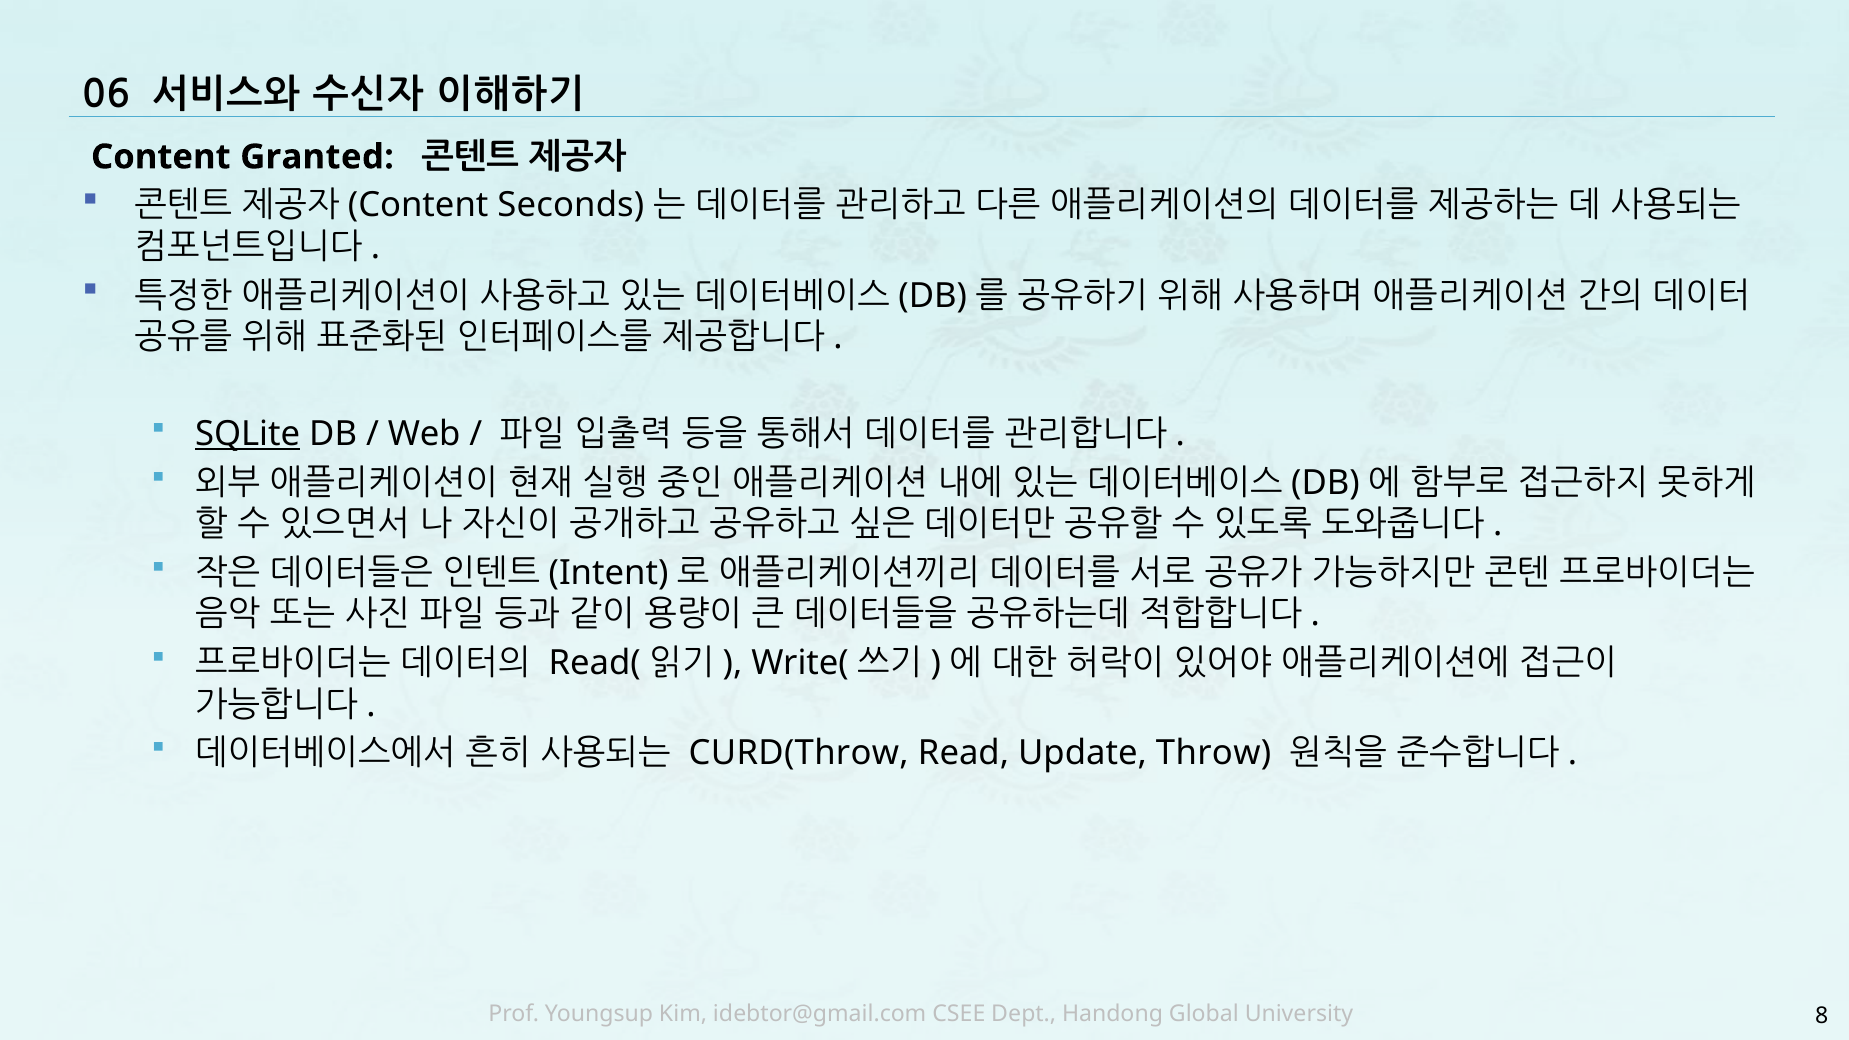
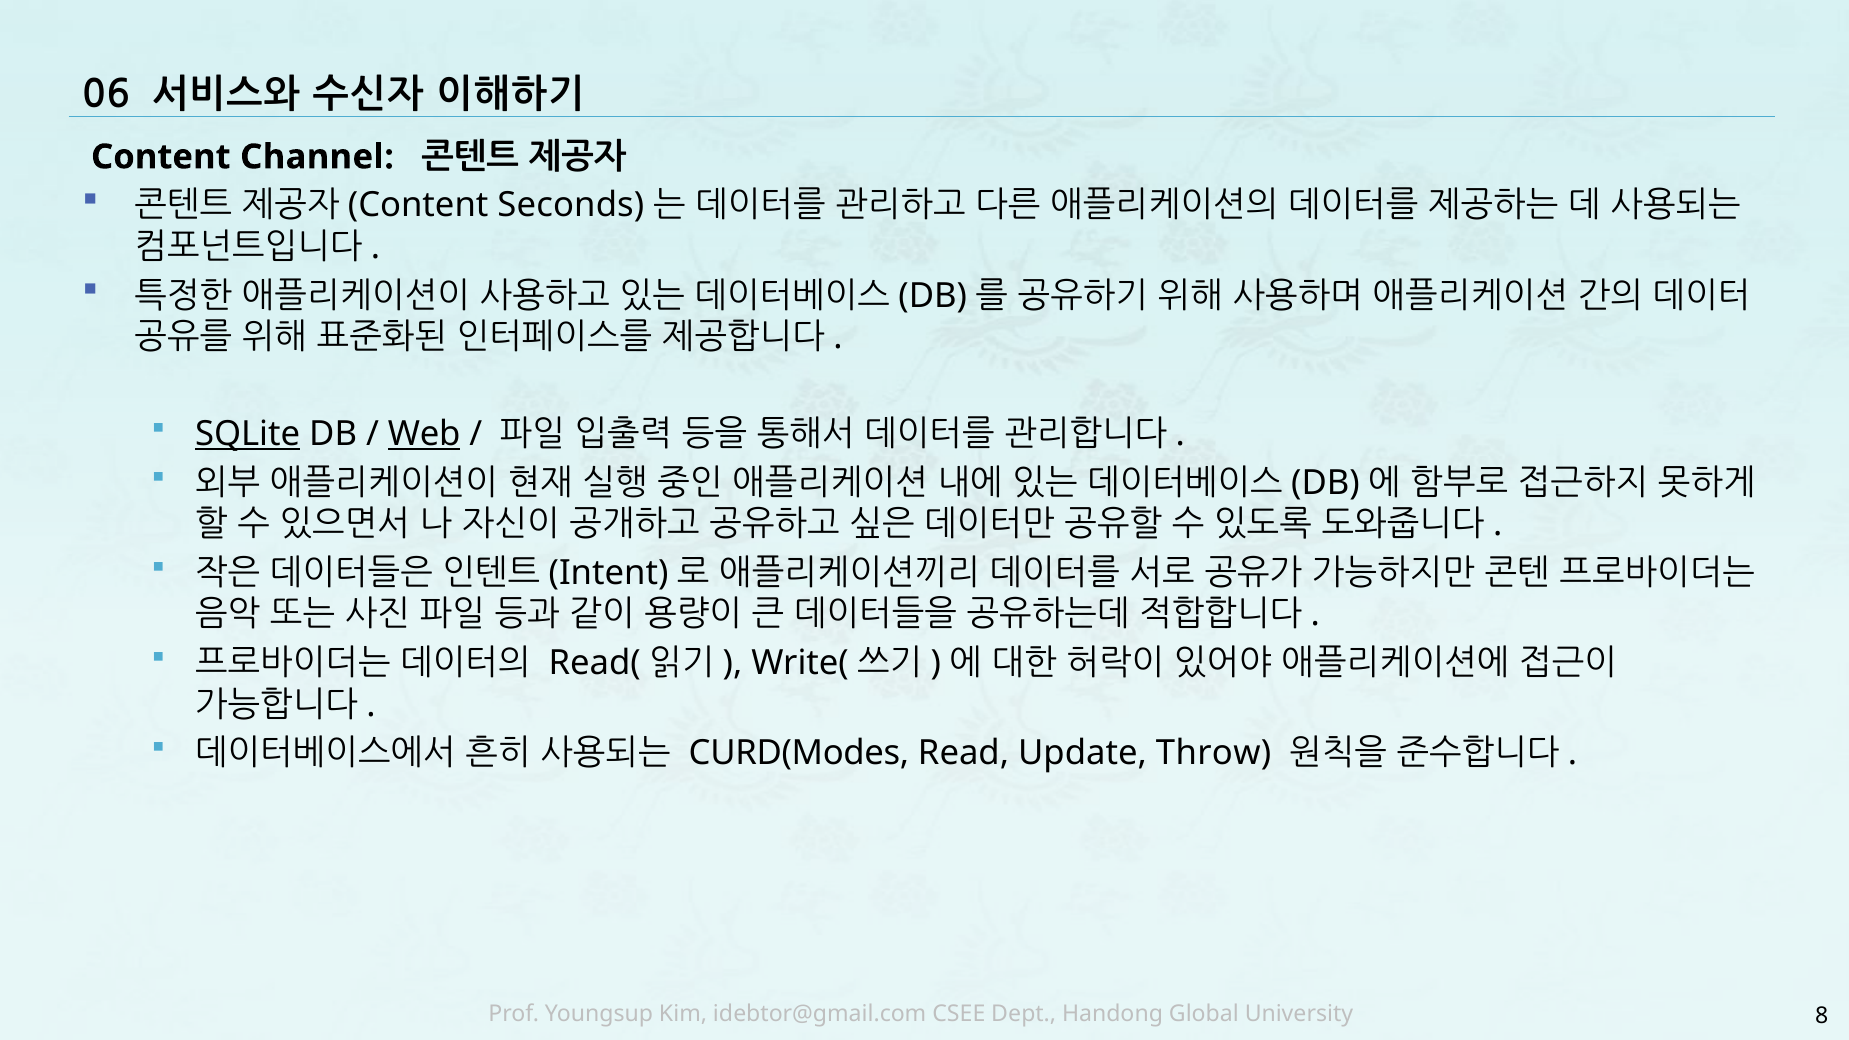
Granted: Granted -> Channel
Web underline: none -> present
CURD(Throw: CURD(Throw -> CURD(Modes
